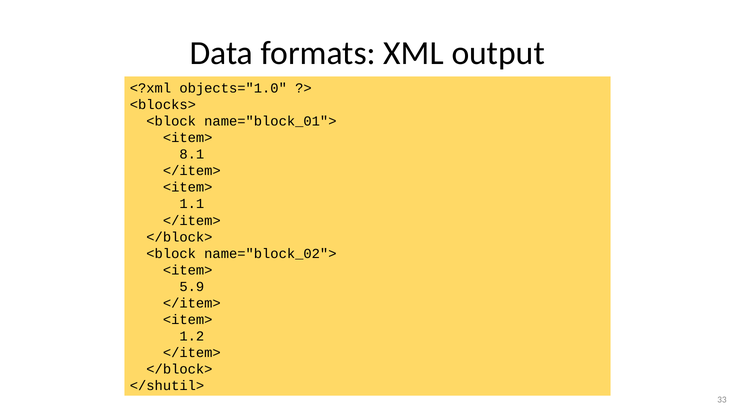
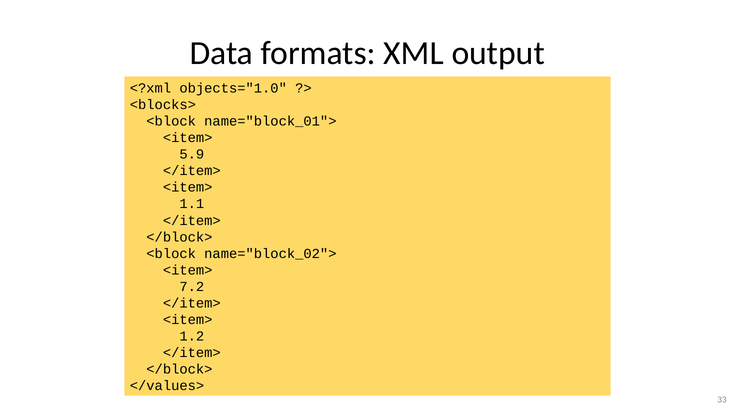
8.1: 8.1 -> 5.9
5.9: 5.9 -> 7.2
</shutil>: </shutil> -> </values>
